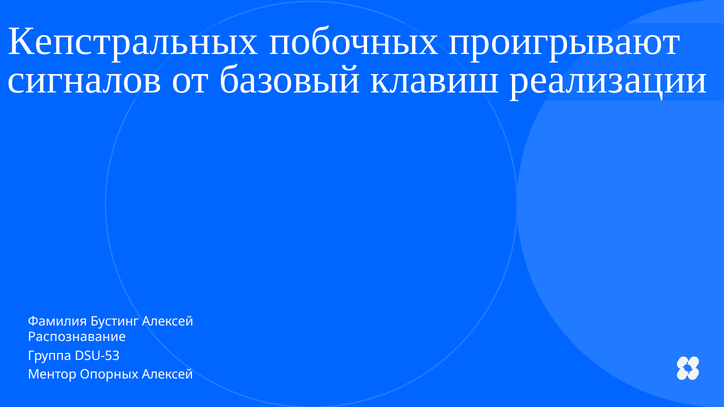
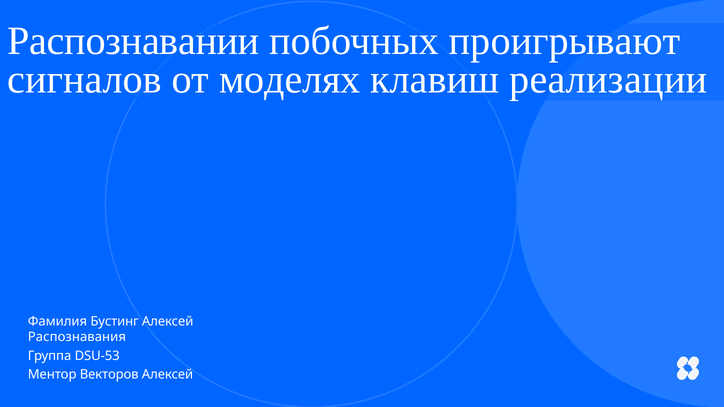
Кепстральных: Кепстральных -> Распознавании
базовый: базовый -> моделях
Распознавание: Распознавание -> Распознавания
Опорных: Опорных -> Векторов
